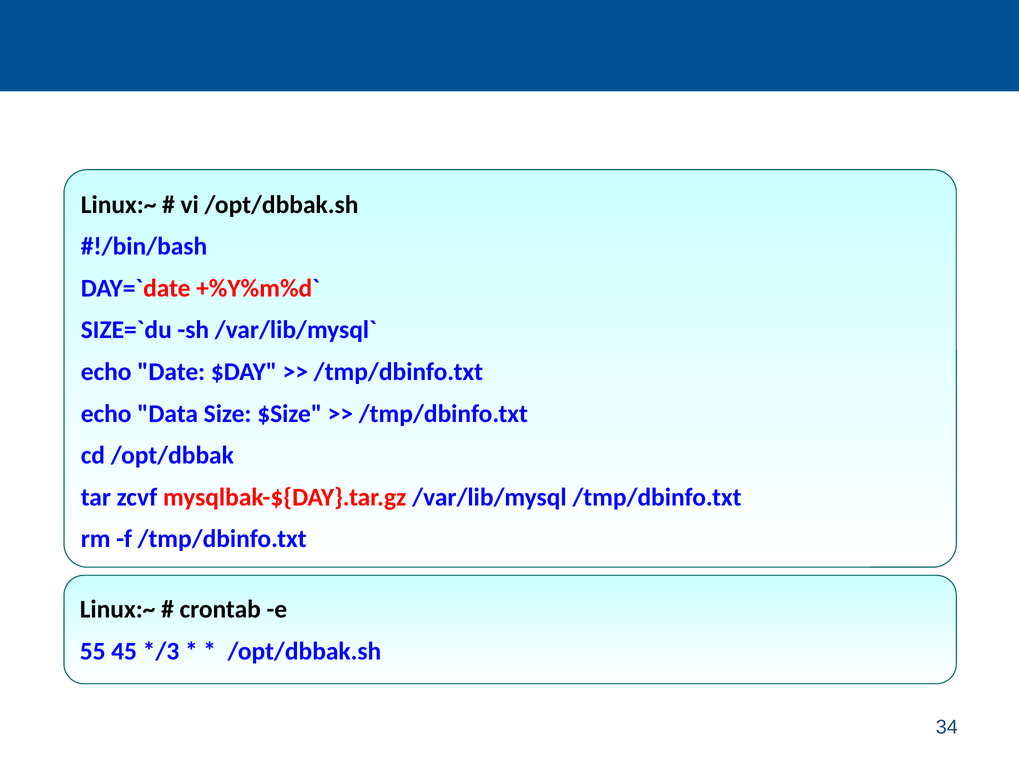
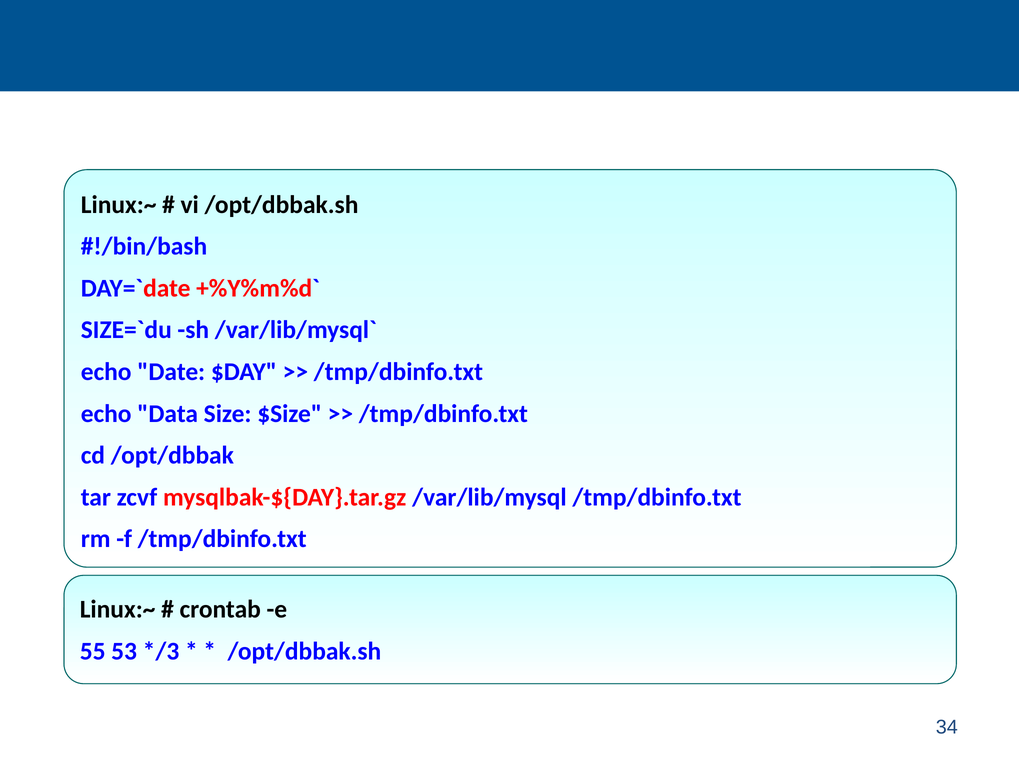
45: 45 -> 53
